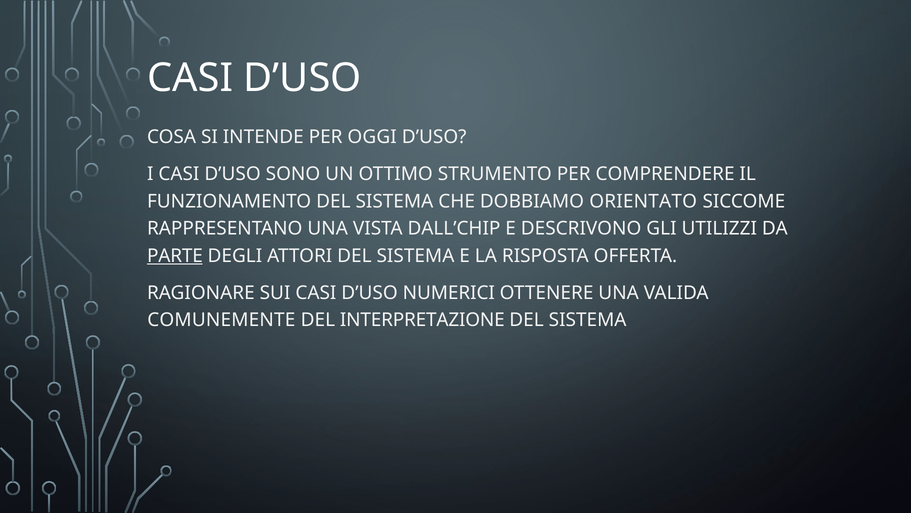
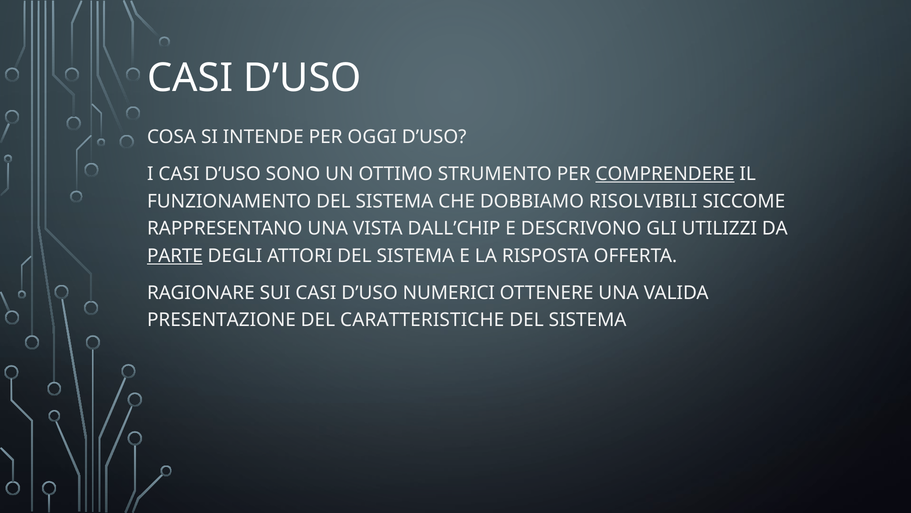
COMPRENDERE underline: none -> present
ORIENTATO: ORIENTATO -> RISOLVIBILI
COMUNEMENTE: COMUNEMENTE -> PRESENTAZIONE
INTERPRETAZIONE: INTERPRETAZIONE -> CARATTERISTICHE
